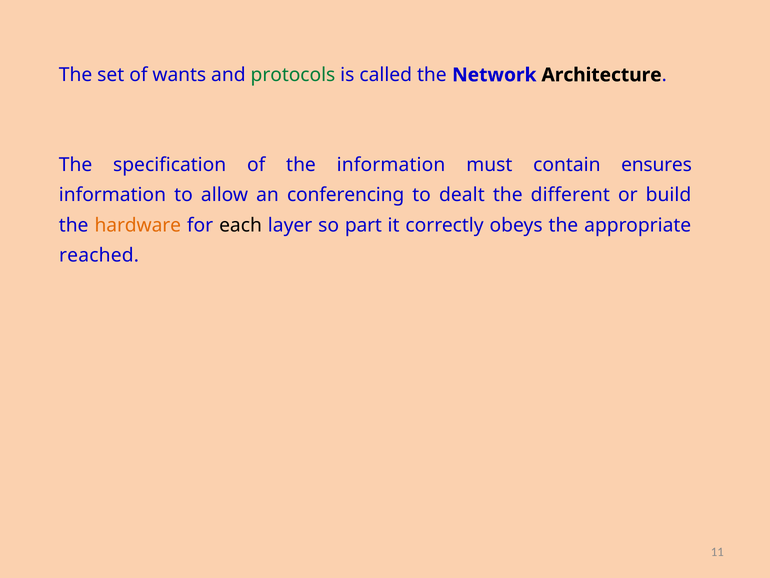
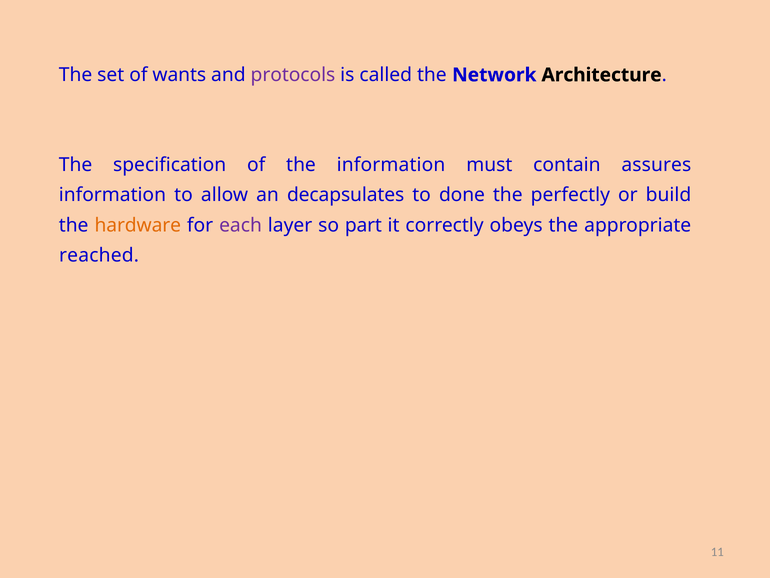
protocols colour: green -> purple
ensures: ensures -> assures
conferencing: conferencing -> decapsulates
dealt: dealt -> done
different: different -> perfectly
each colour: black -> purple
